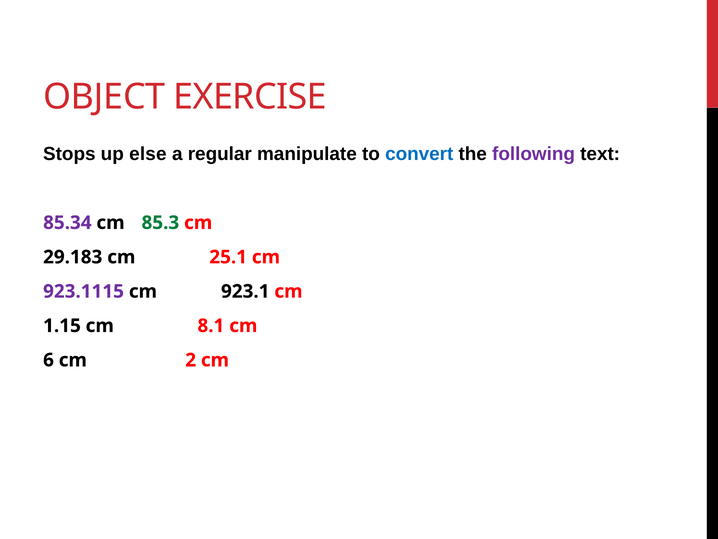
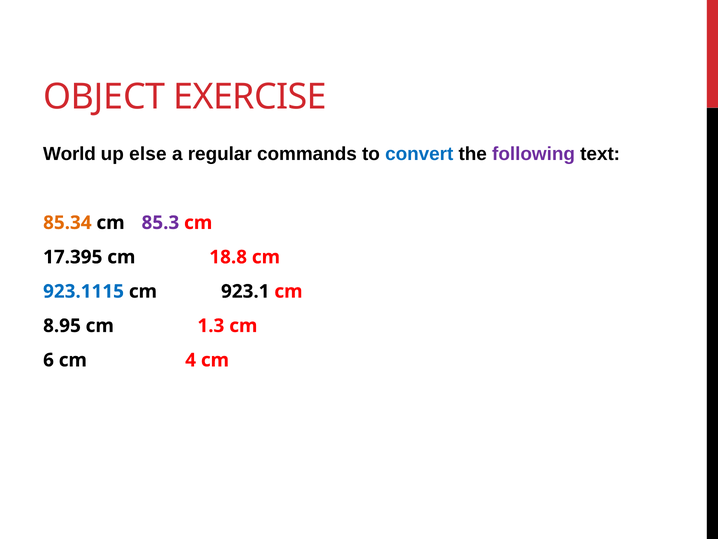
Stops: Stops -> World
manipulate: manipulate -> commands
85.34 colour: purple -> orange
85.3 colour: green -> purple
29.183: 29.183 -> 17.395
25.1: 25.1 -> 18.8
923.1115 colour: purple -> blue
1.15: 1.15 -> 8.95
8.1: 8.1 -> 1.3
2: 2 -> 4
